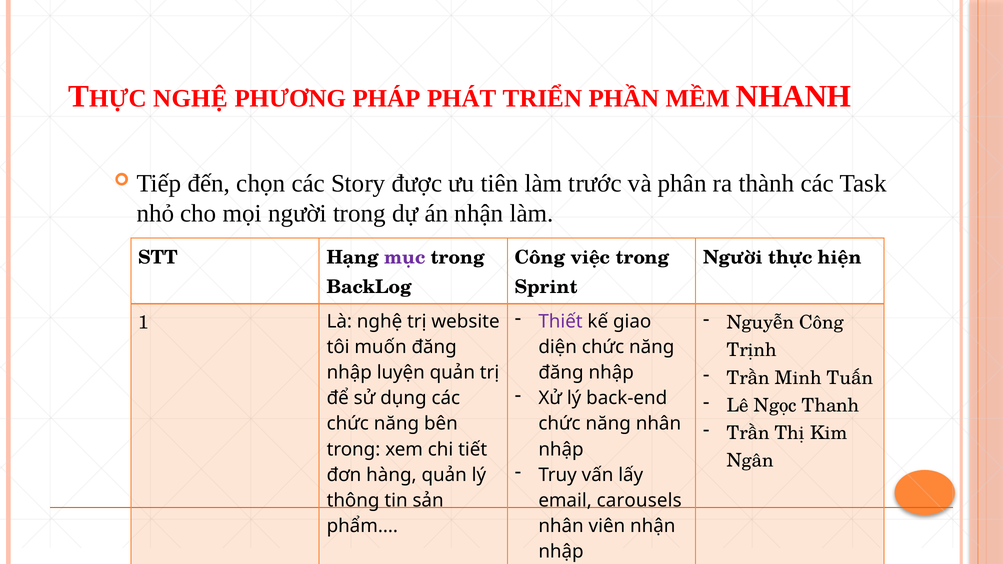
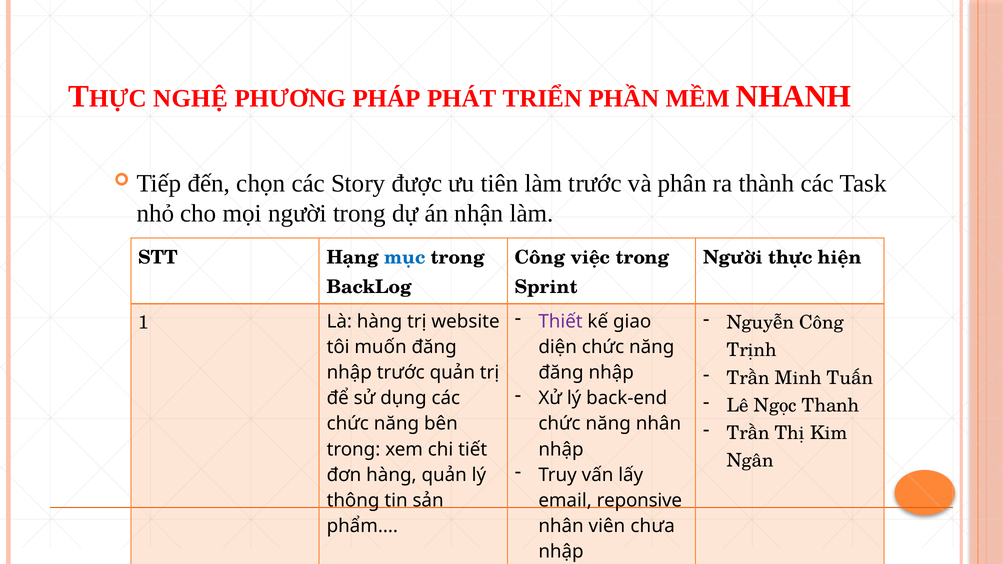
mục colour: purple -> blue
Là nghệ: nghệ -> hàng
nhập luyện: luyện -> trước
carousels: carousels -> reponsive
viên nhận: nhận -> chưa
